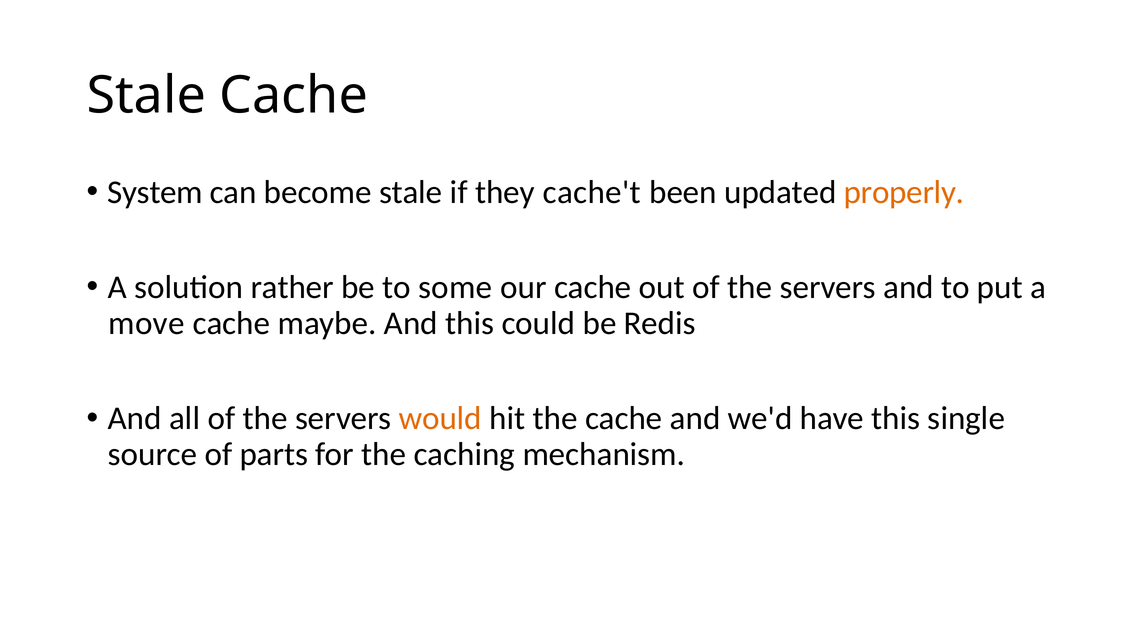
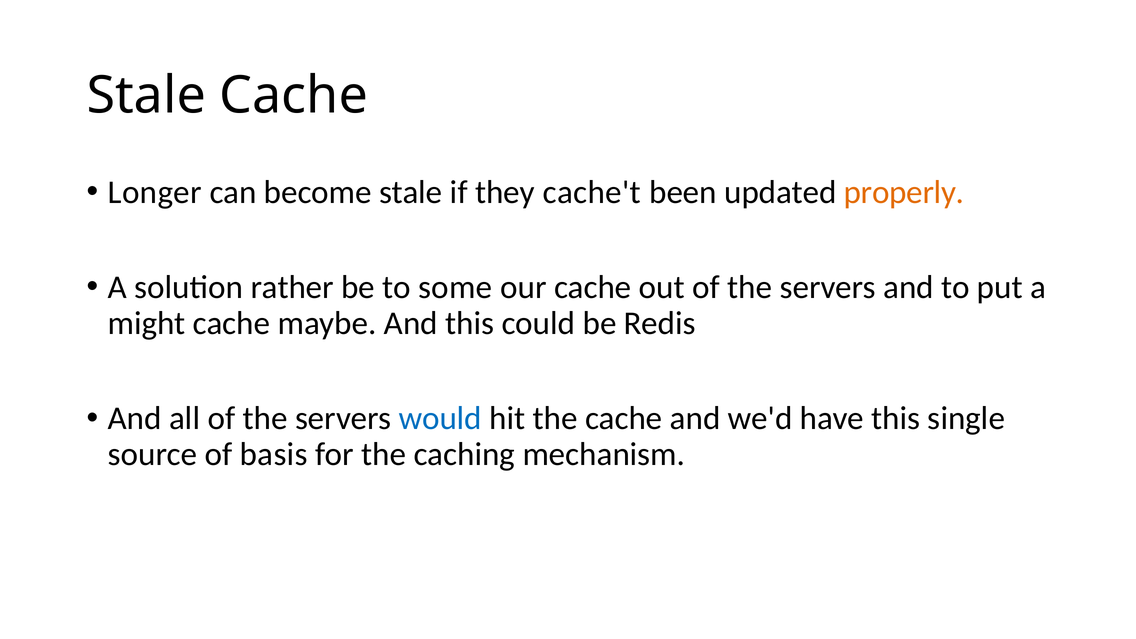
System: System -> Longer
move: move -> might
would colour: orange -> blue
parts: parts -> basis
